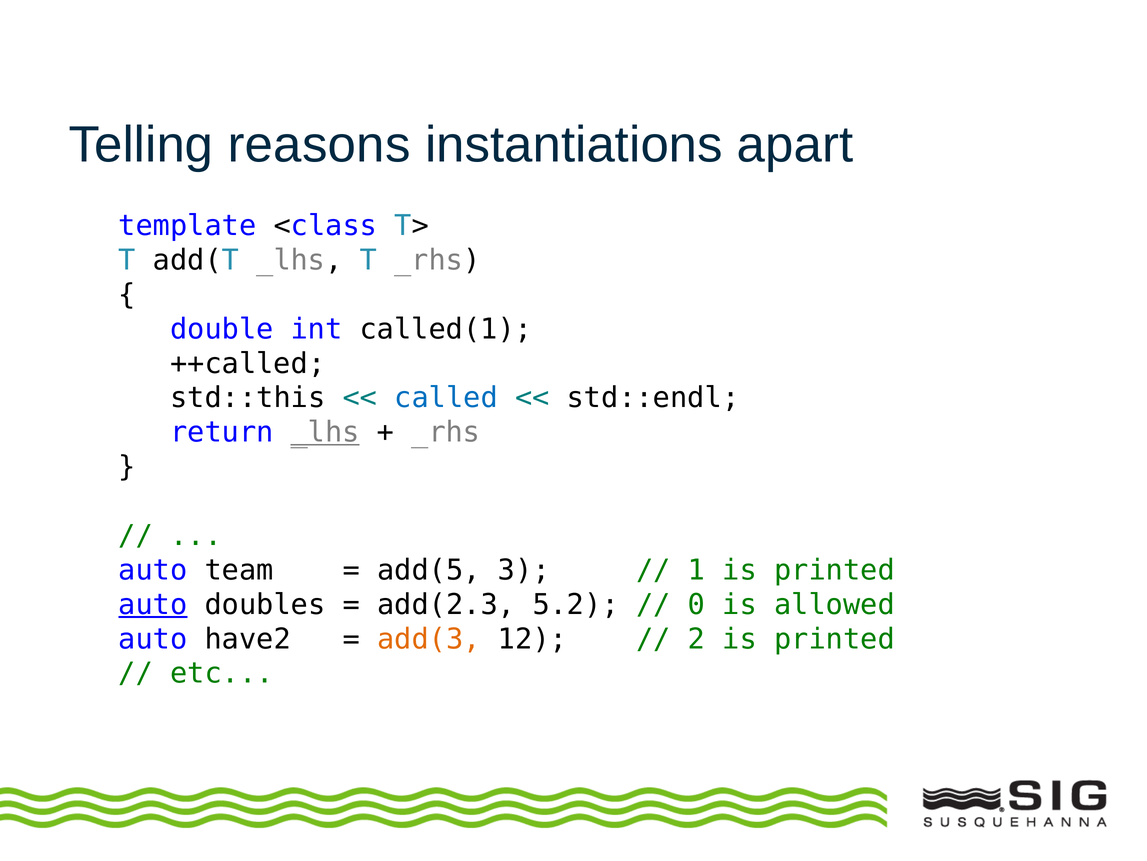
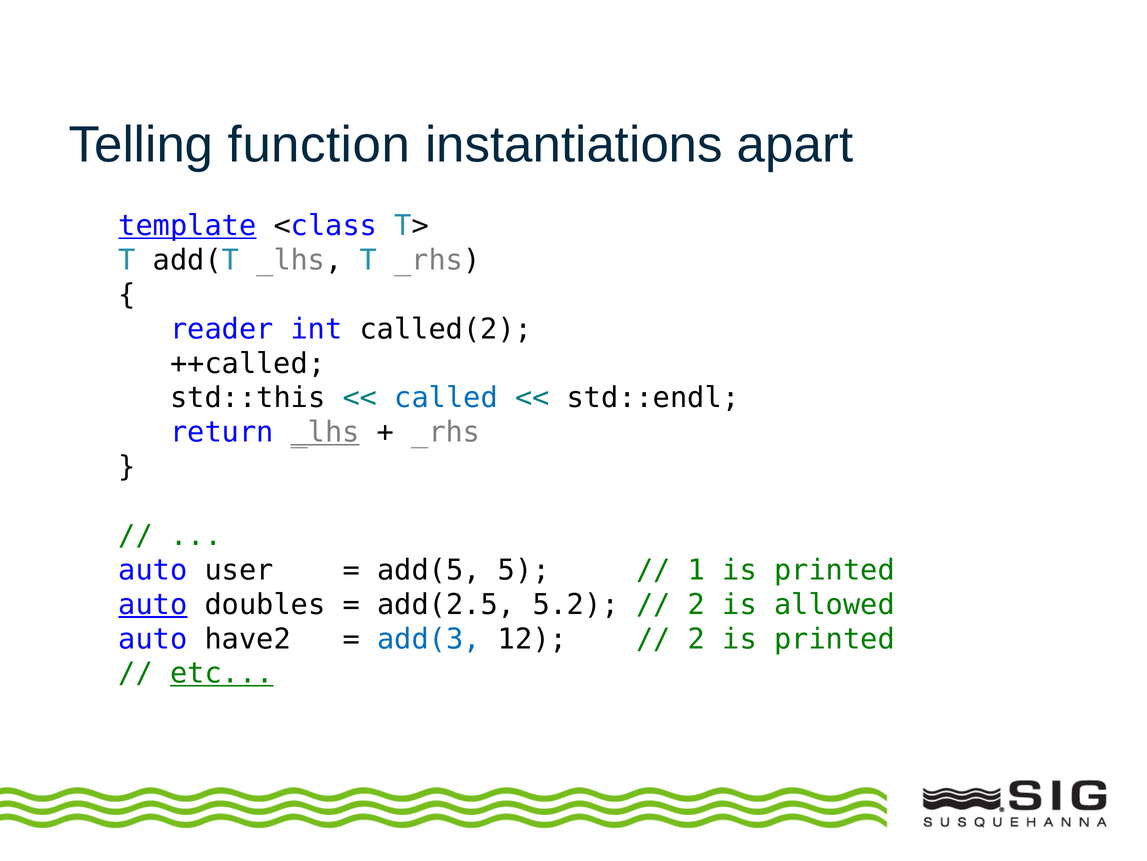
reasons: reasons -> function
template underline: none -> present
double: double -> reader
called(1: called(1 -> called(2
team: team -> user
3: 3 -> 5
add(2.3: add(2.3 -> add(2.5
0 at (696, 604): 0 -> 2
add(3 colour: orange -> blue
etc underline: none -> present
